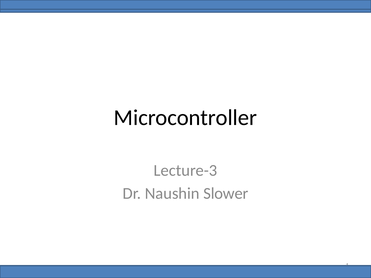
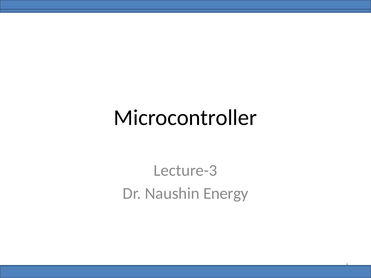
Slower: Slower -> Energy
